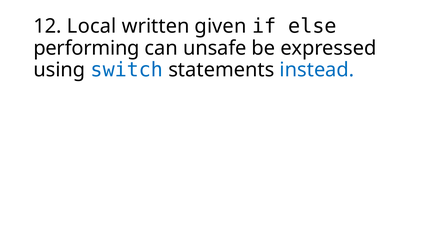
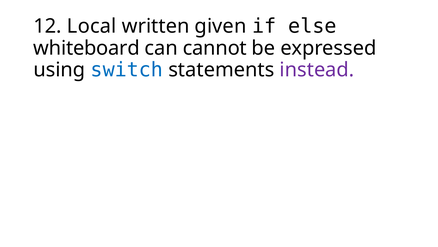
performing: performing -> whiteboard
unsafe: unsafe -> cannot
instead colour: blue -> purple
